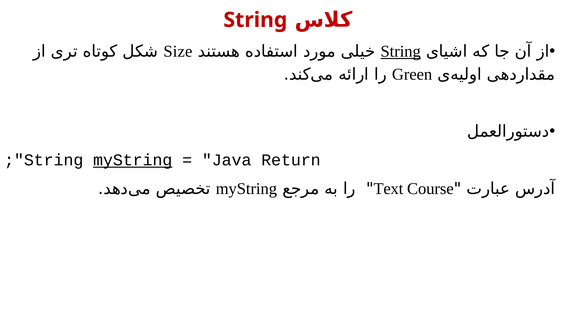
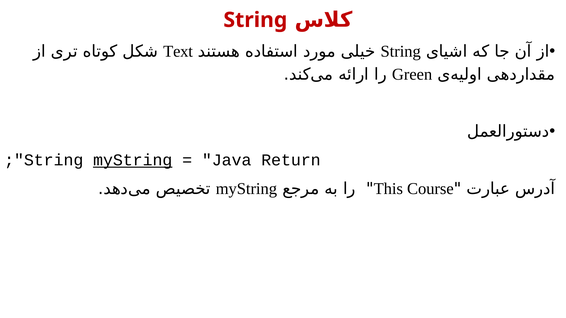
Size: Size -> Text
String at (401, 52) underline: present -> none
Text: Text -> This
